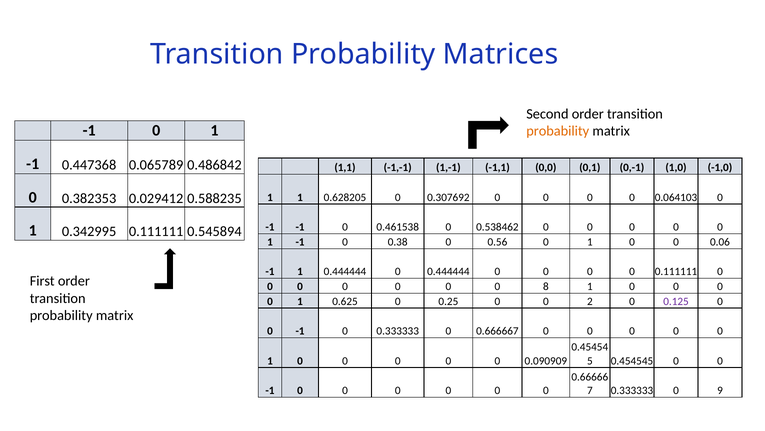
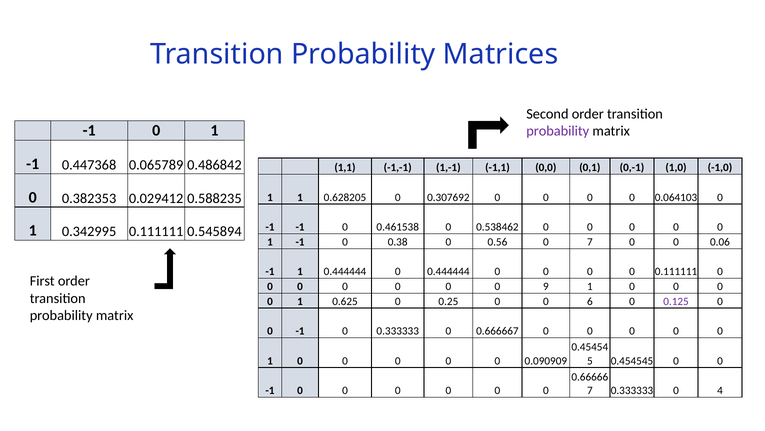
probability at (558, 131) colour: orange -> purple
0.56 0 1: 1 -> 7
8: 8 -> 9
2: 2 -> 6
9: 9 -> 4
